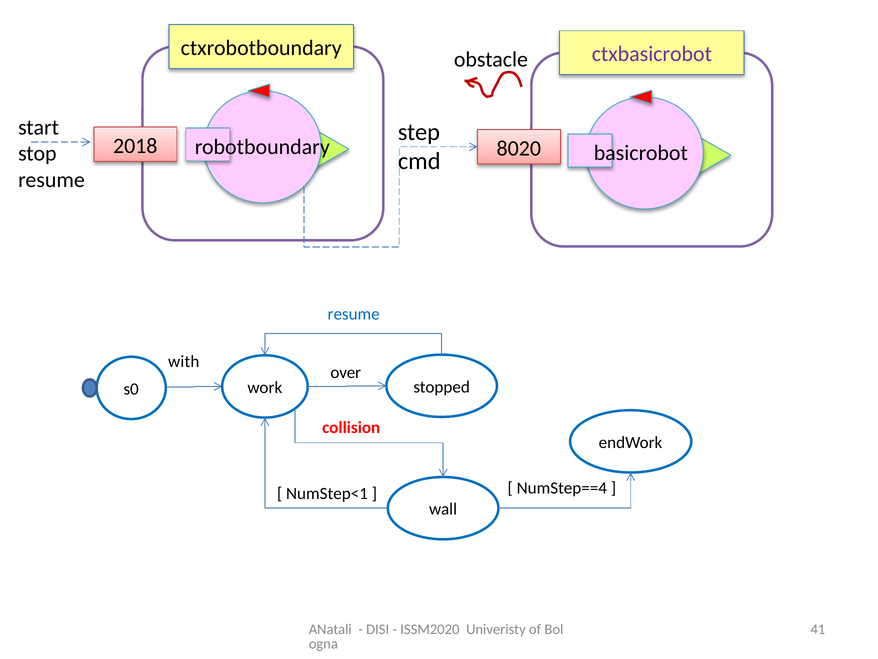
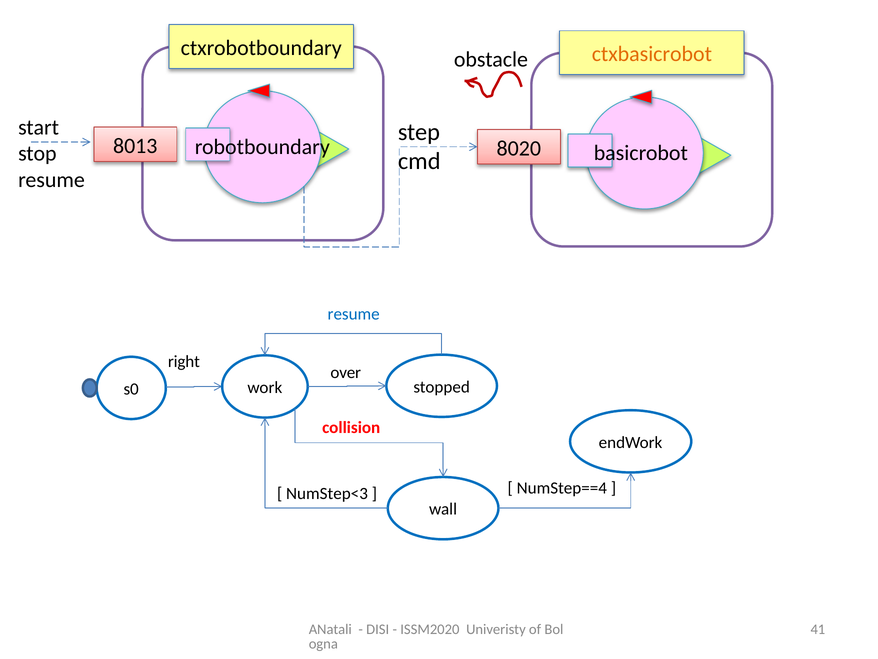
ctxbasicrobot colour: purple -> orange
2018: 2018 -> 8013
with: with -> right
NumStep<1: NumStep<1 -> NumStep<3
